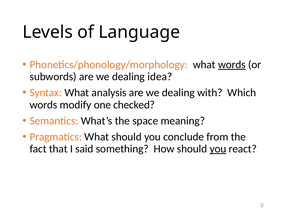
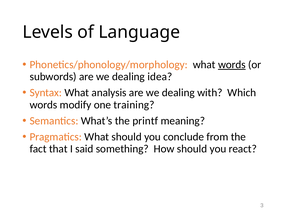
checked: checked -> training
space: space -> printf
you at (218, 148) underline: present -> none
